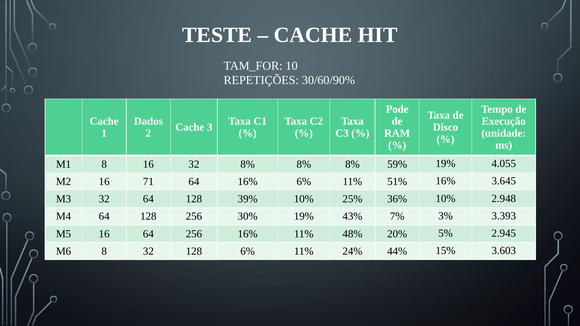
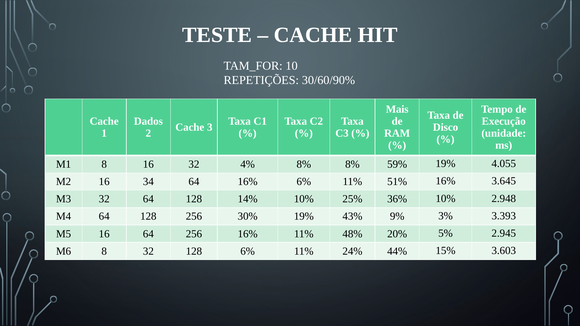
Pode: Pode -> Mais
32 8%: 8% -> 4%
71: 71 -> 34
39%: 39% -> 14%
7%: 7% -> 9%
